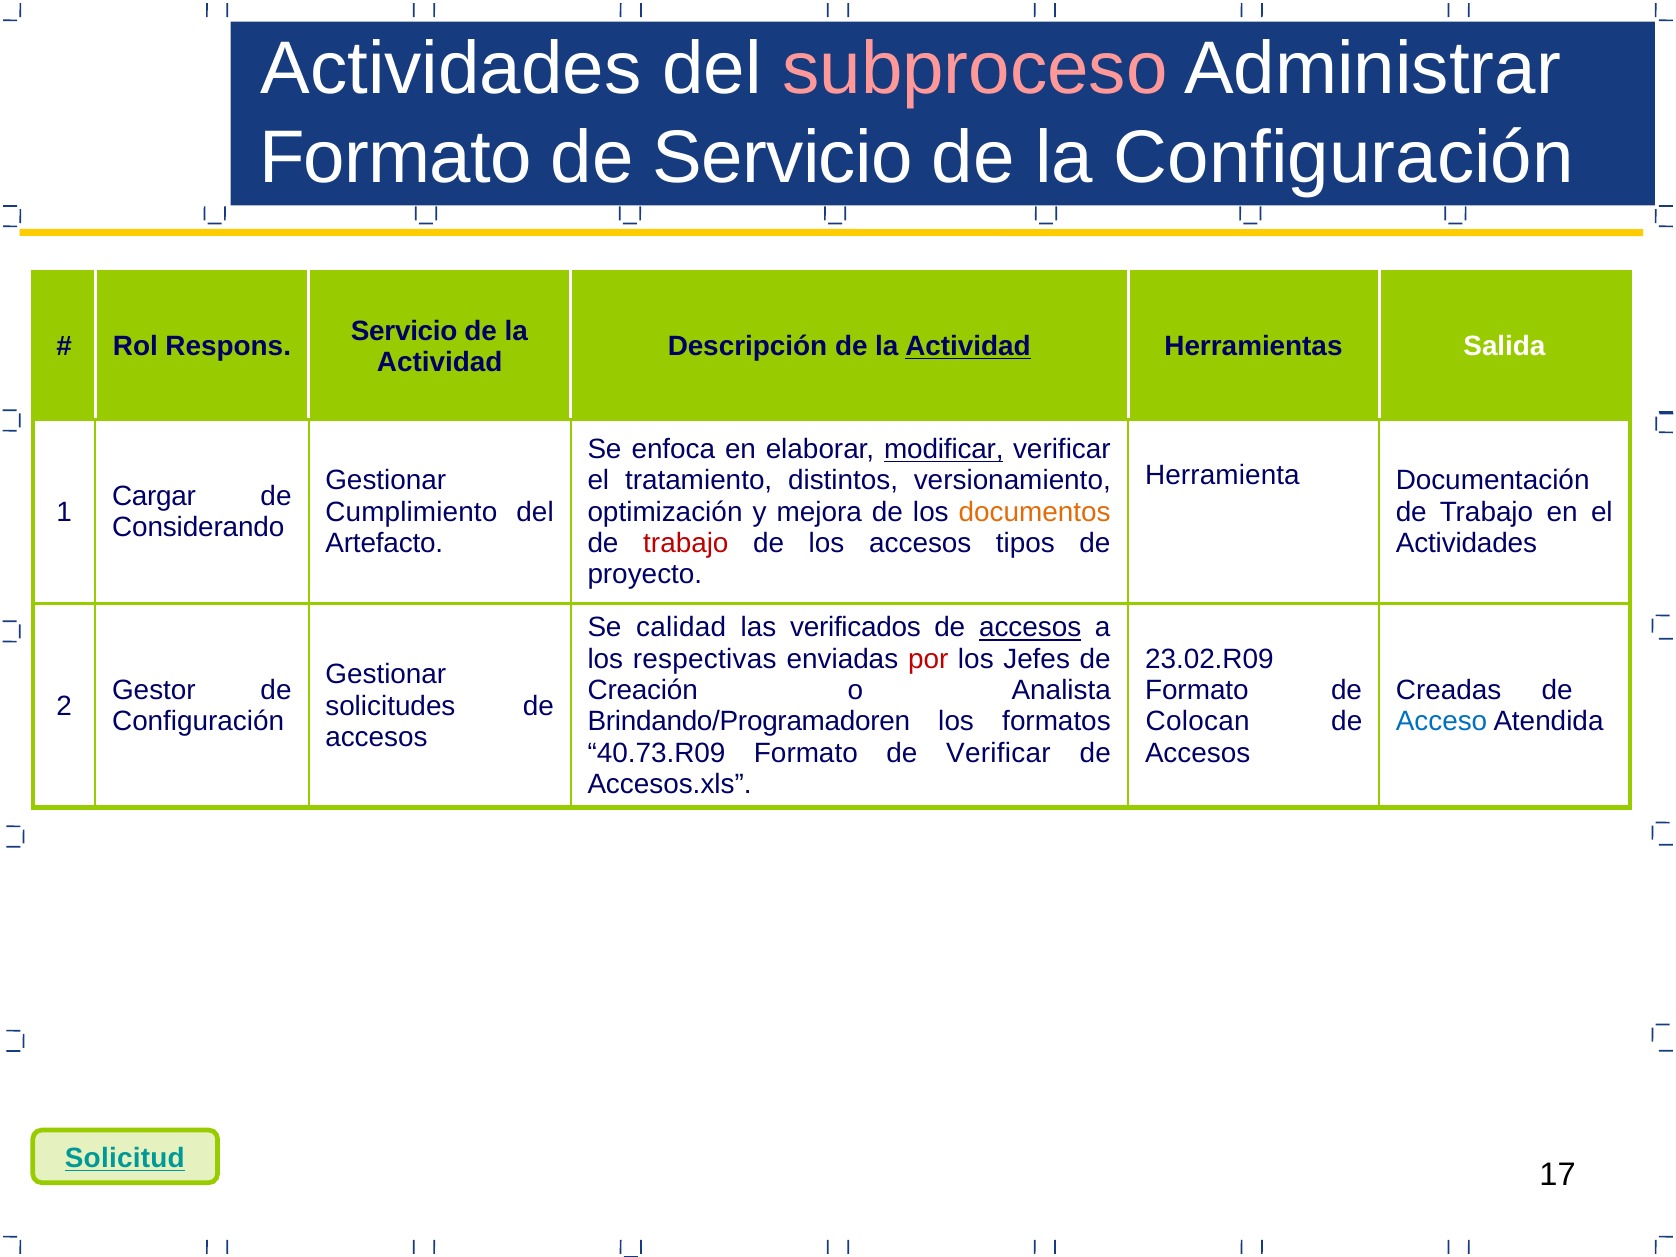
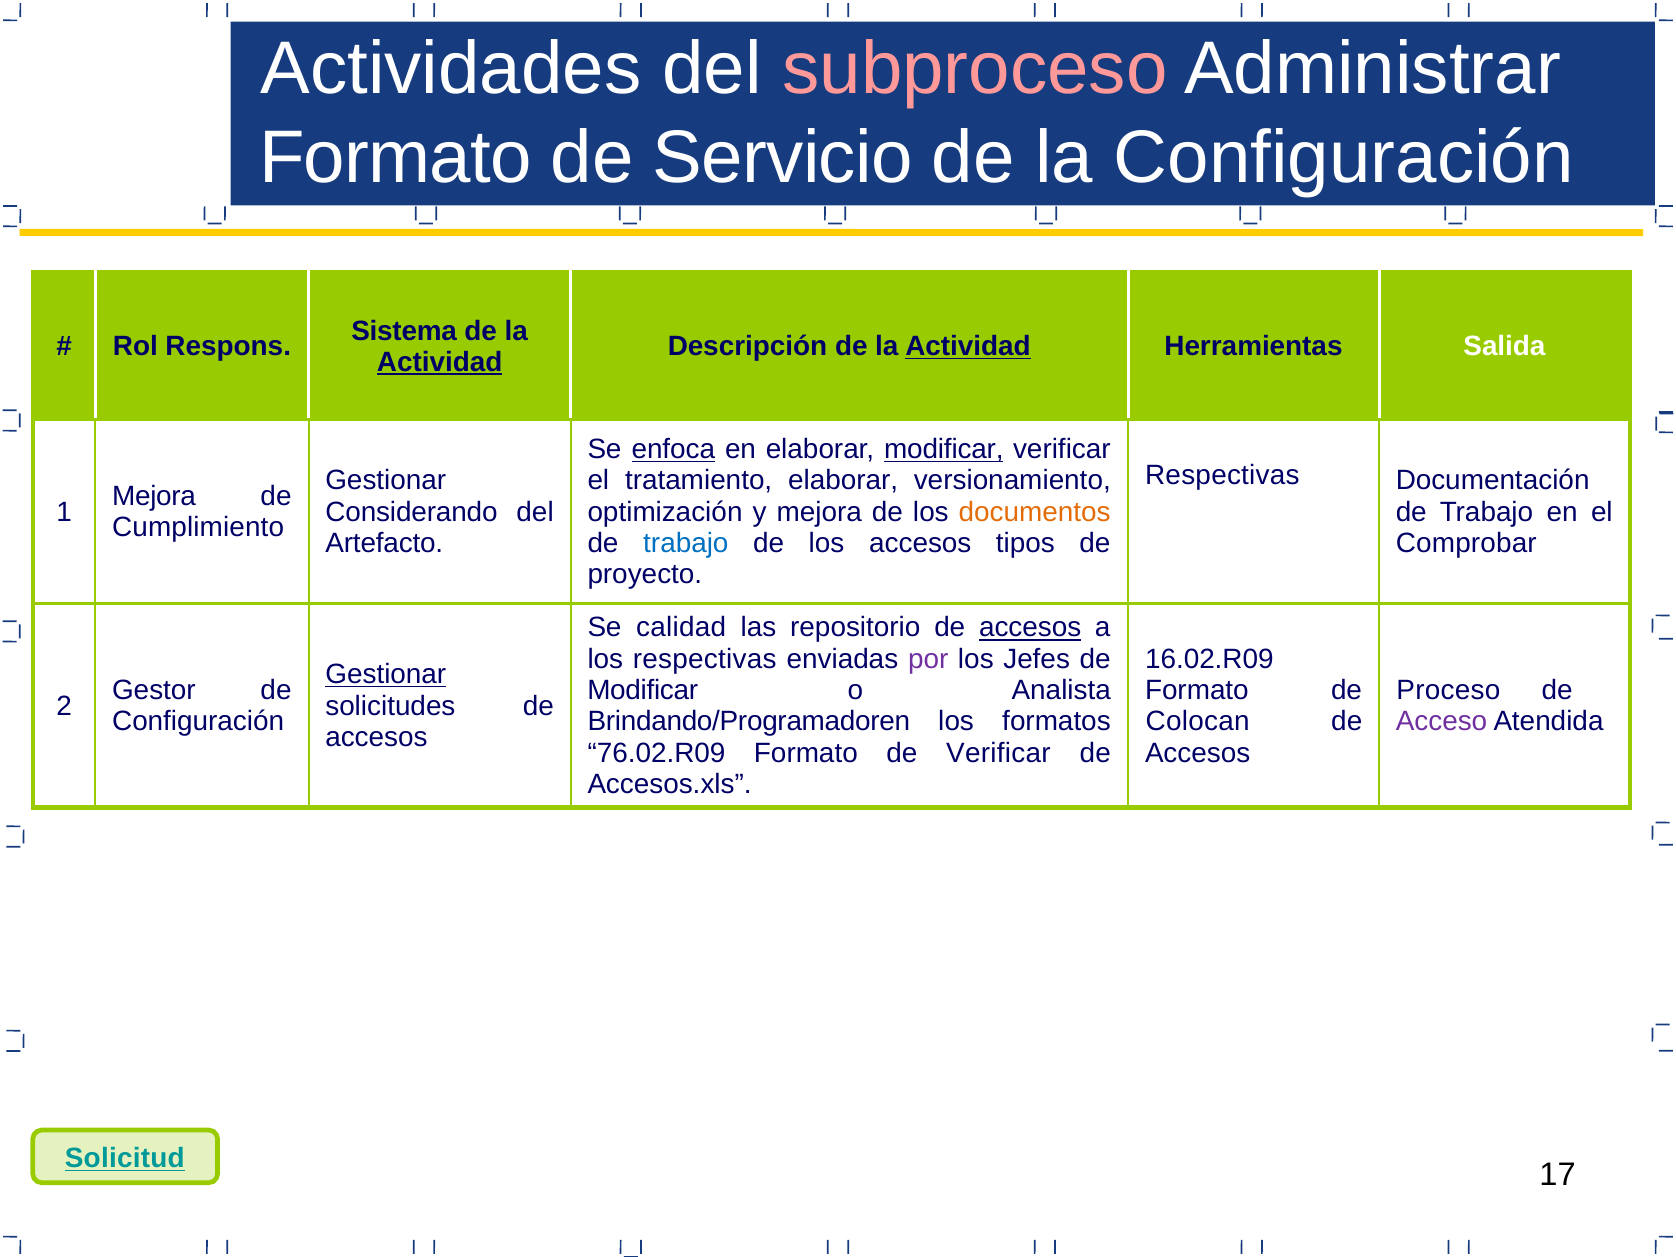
Servicio at (404, 331): Servicio -> Sistema
Actividad at (440, 362) underline: none -> present
enfoca underline: none -> present
Herramienta at (1222, 475): Herramienta -> Respectivas
tratamiento distintos: distintos -> elaborar
Cargar at (154, 496): Cargar -> Mejora
Cumplimiento: Cumplimiento -> Considerando
Considerando: Considerando -> Cumplimiento
trabajo at (686, 543) colour: red -> blue
Actividades at (1466, 543): Actividades -> Comprobar
verificados: verificados -> repositorio
por colour: red -> purple
23.02.R09: 23.02.R09 -> 16.02.R09
Gestionar at (386, 675) underline: none -> present
Creación at (643, 690): Creación -> Modificar
Creadas: Creadas -> Proceso
Acceso colour: blue -> purple
40.73.R09: 40.73.R09 -> 76.02.R09
